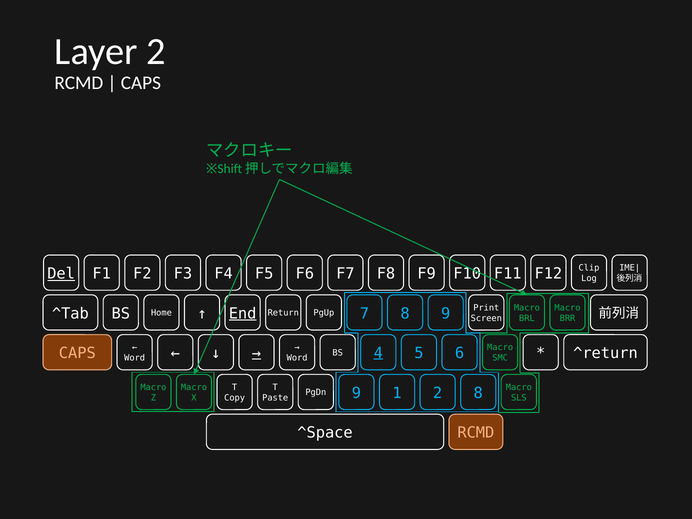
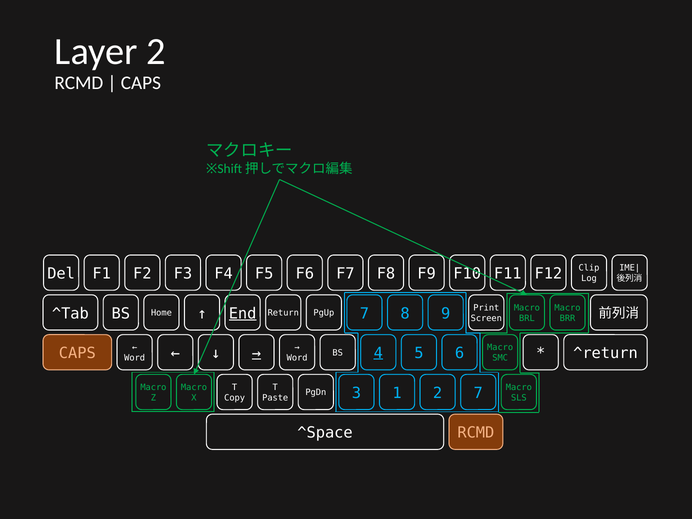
Del underline: present -> none
Paste 9: 9 -> 3
2 8: 8 -> 7
